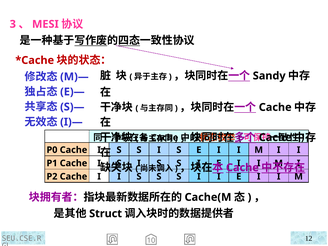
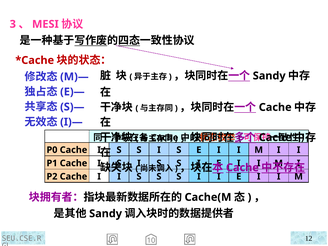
Struct at (106, 214): Struct -> Sandy
